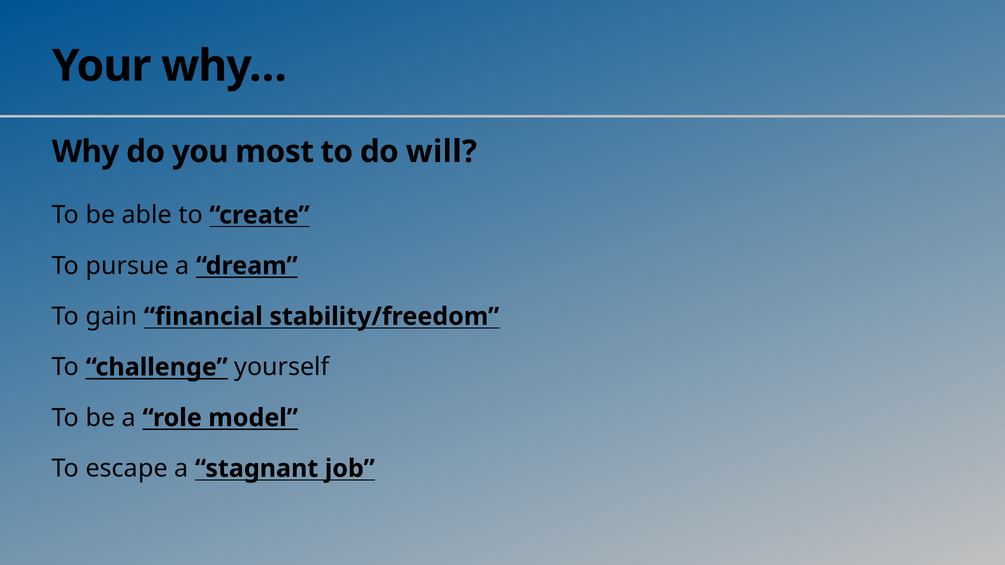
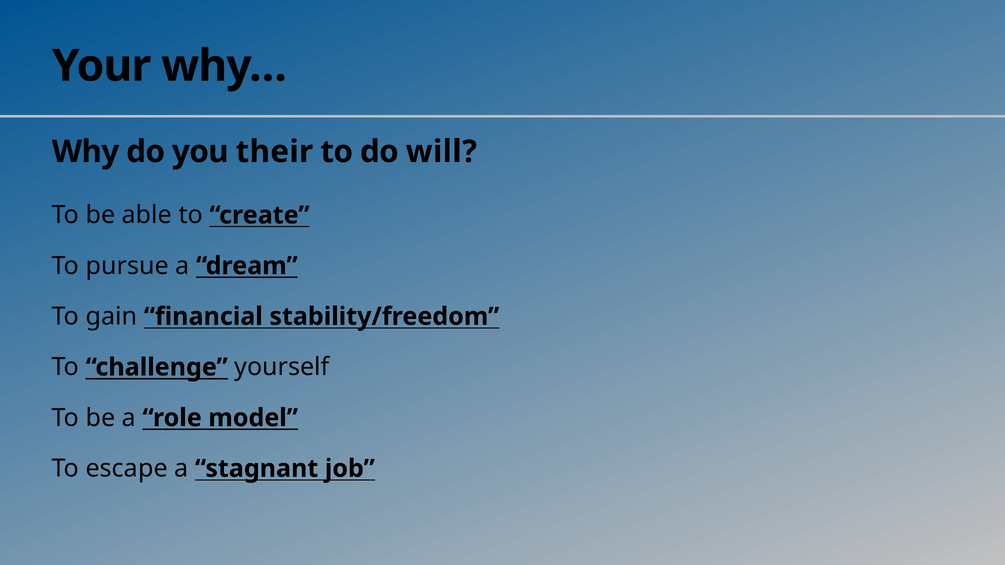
most: most -> their
